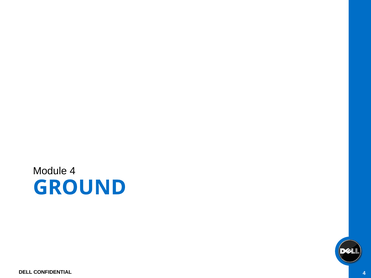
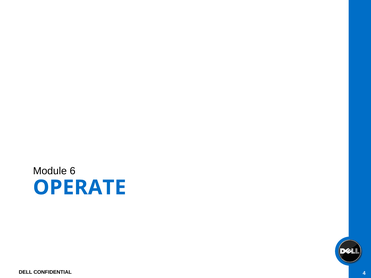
Module 4: 4 -> 6
GROUND: GROUND -> OPERATE
